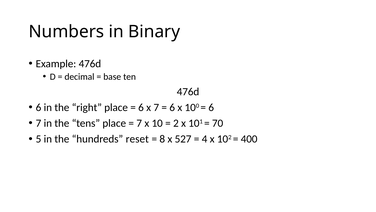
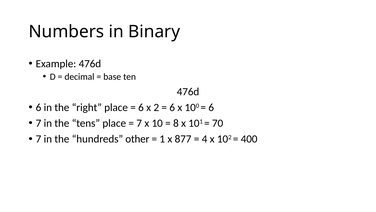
x 7: 7 -> 2
2: 2 -> 8
5 at (38, 139): 5 -> 7
reset: reset -> other
8: 8 -> 1
527: 527 -> 877
